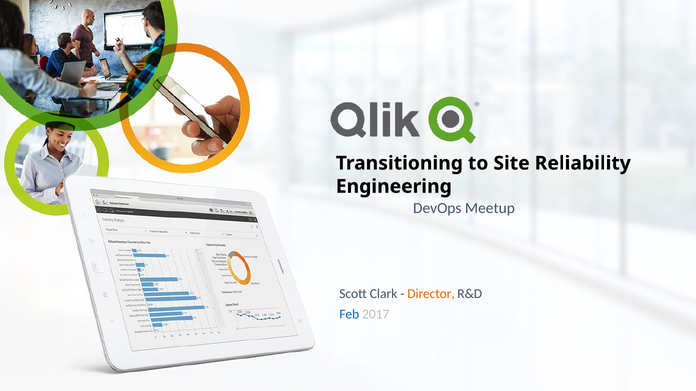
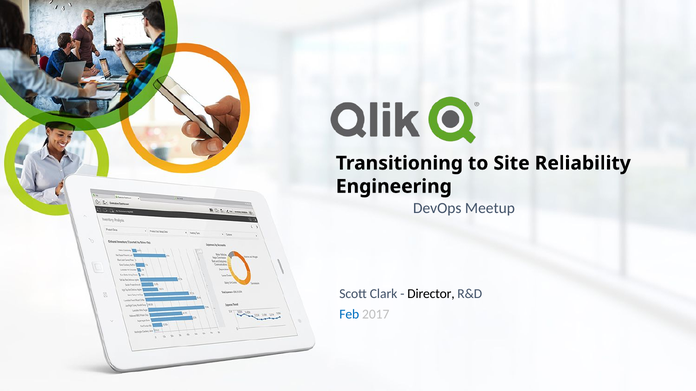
Director colour: orange -> black
